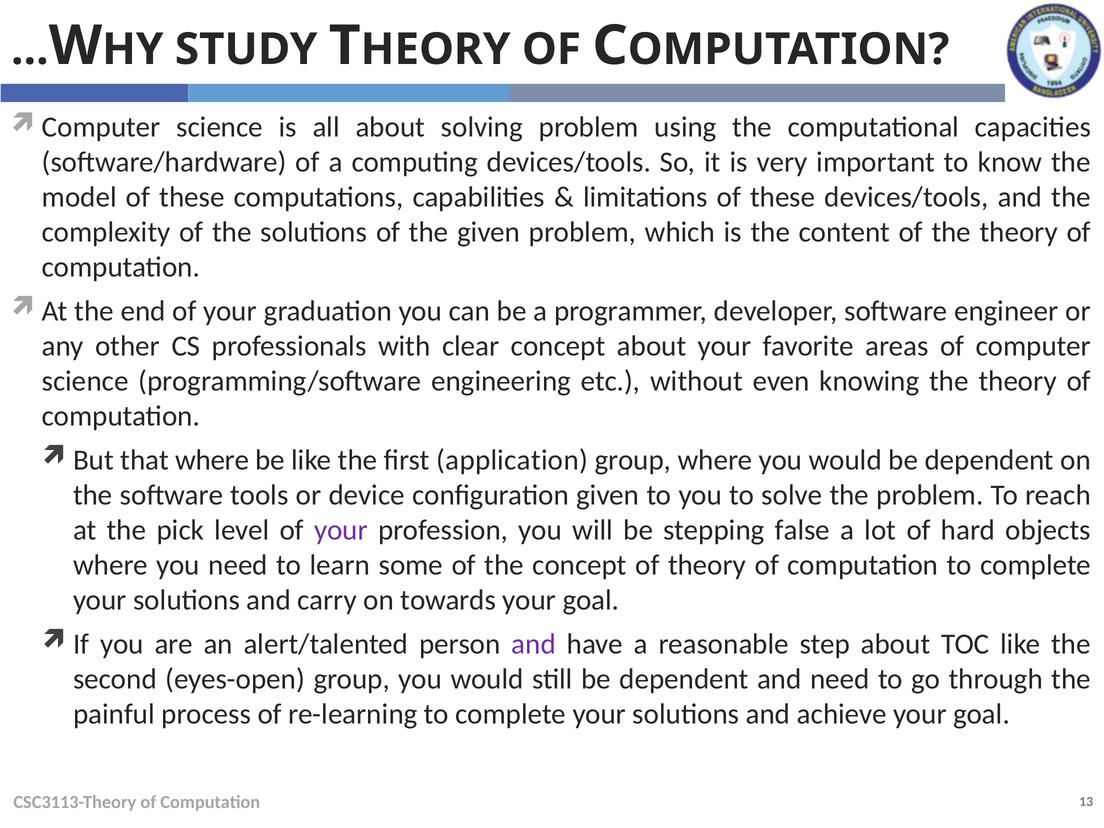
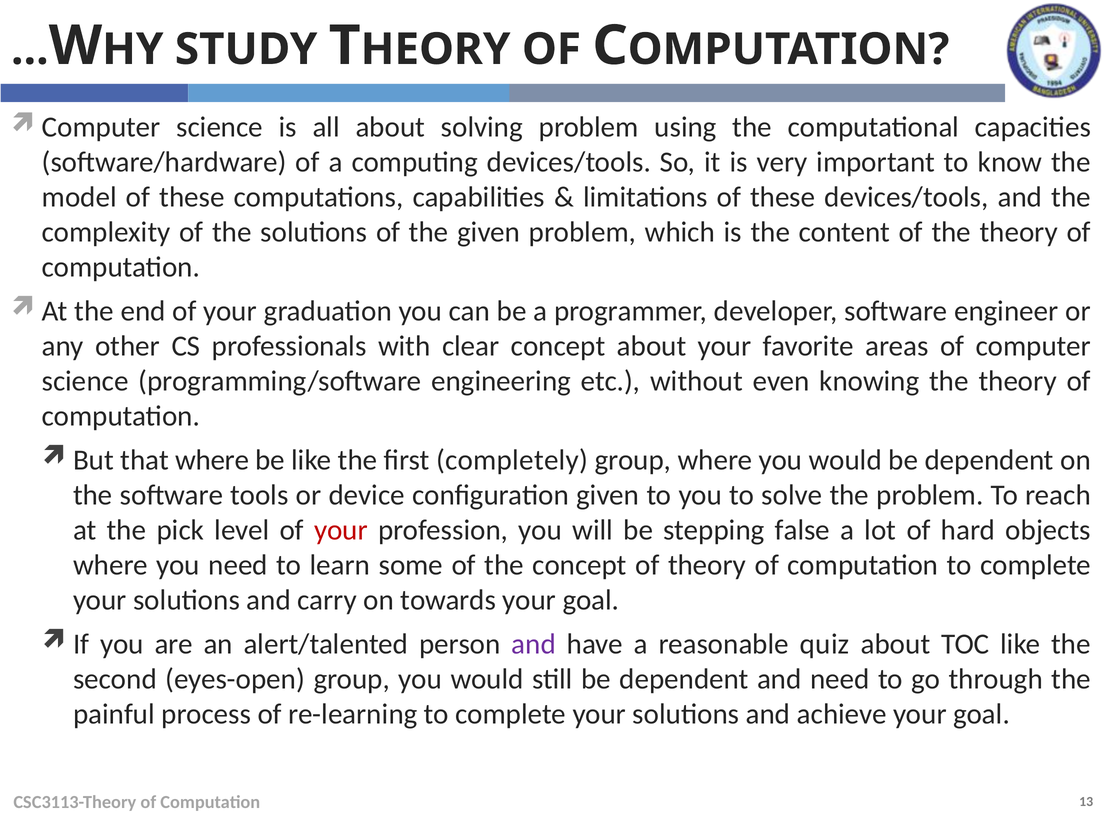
application: application -> completely
your at (341, 530) colour: purple -> red
step: step -> quiz
